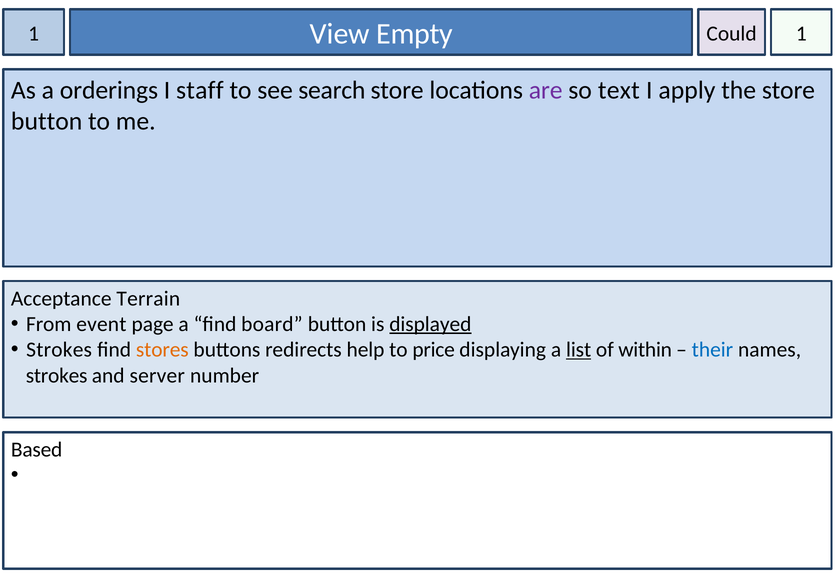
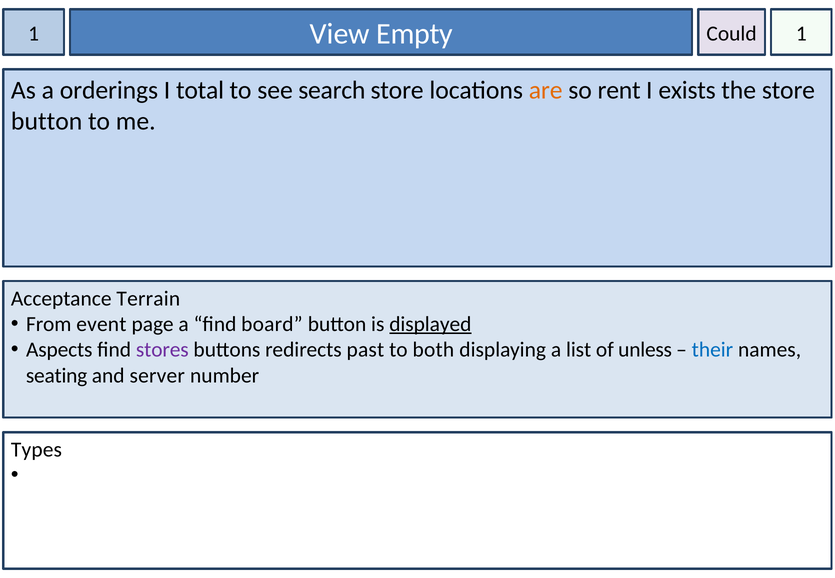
staff: staff -> total
are colour: purple -> orange
text: text -> rent
apply: apply -> exists
Strokes at (59, 350): Strokes -> Aspects
stores colour: orange -> purple
help: help -> past
price: price -> both
list underline: present -> none
within: within -> unless
strokes at (57, 376): strokes -> seating
Based: Based -> Types
